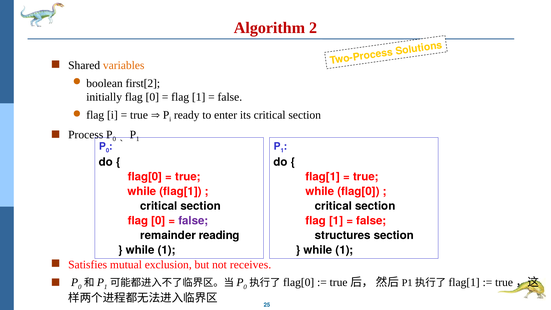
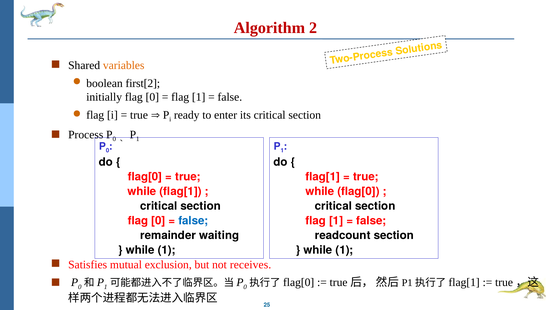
false at (193, 221) colour: purple -> blue
reading: reading -> waiting
structures: structures -> readcount
